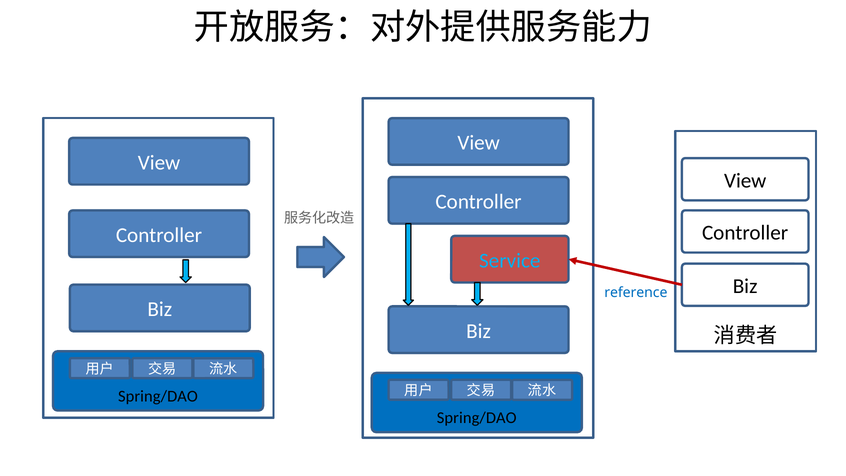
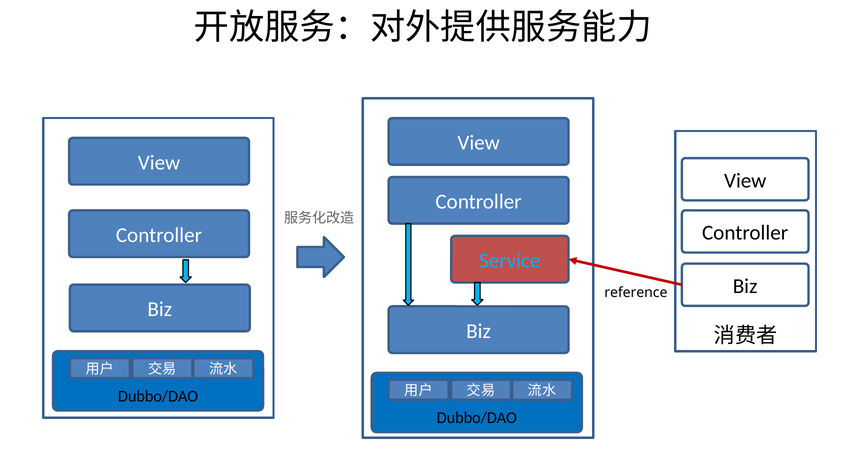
reference colour: blue -> black
Spring/DAO at (158, 396): Spring/DAO -> Dubbo/DAO
Spring/DAO at (477, 418): Spring/DAO -> Dubbo/DAO
